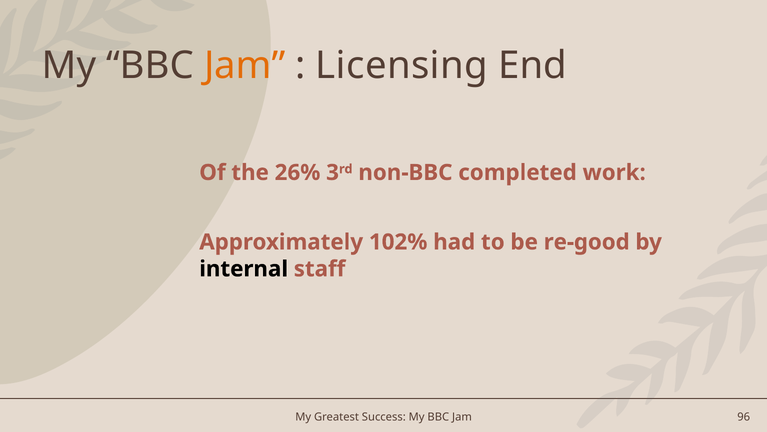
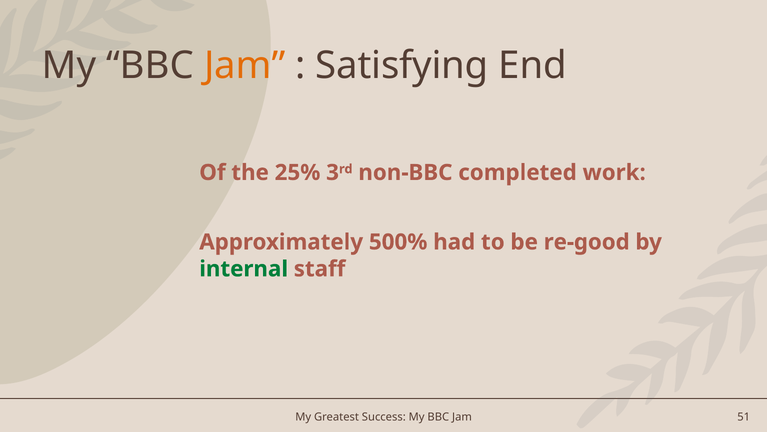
Licensing: Licensing -> Satisfying
26%: 26% -> 25%
102%: 102% -> 500%
internal colour: black -> green
96: 96 -> 51
